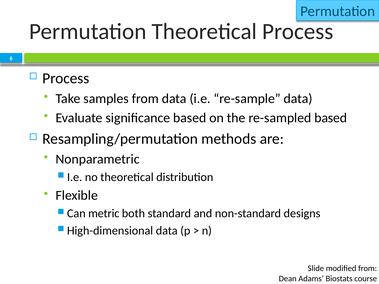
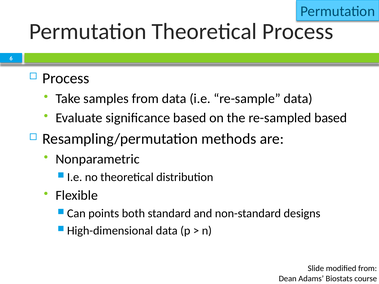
metric: metric -> points
